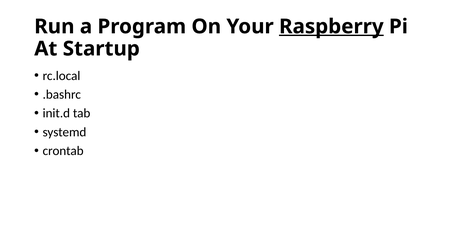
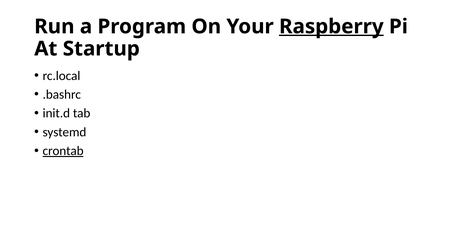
crontab underline: none -> present
